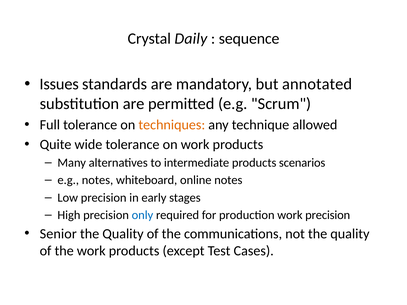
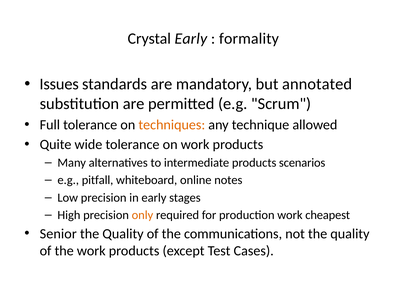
Crystal Daily: Daily -> Early
sequence: sequence -> formality
e.g notes: notes -> pitfall
only colour: blue -> orange
work precision: precision -> cheapest
